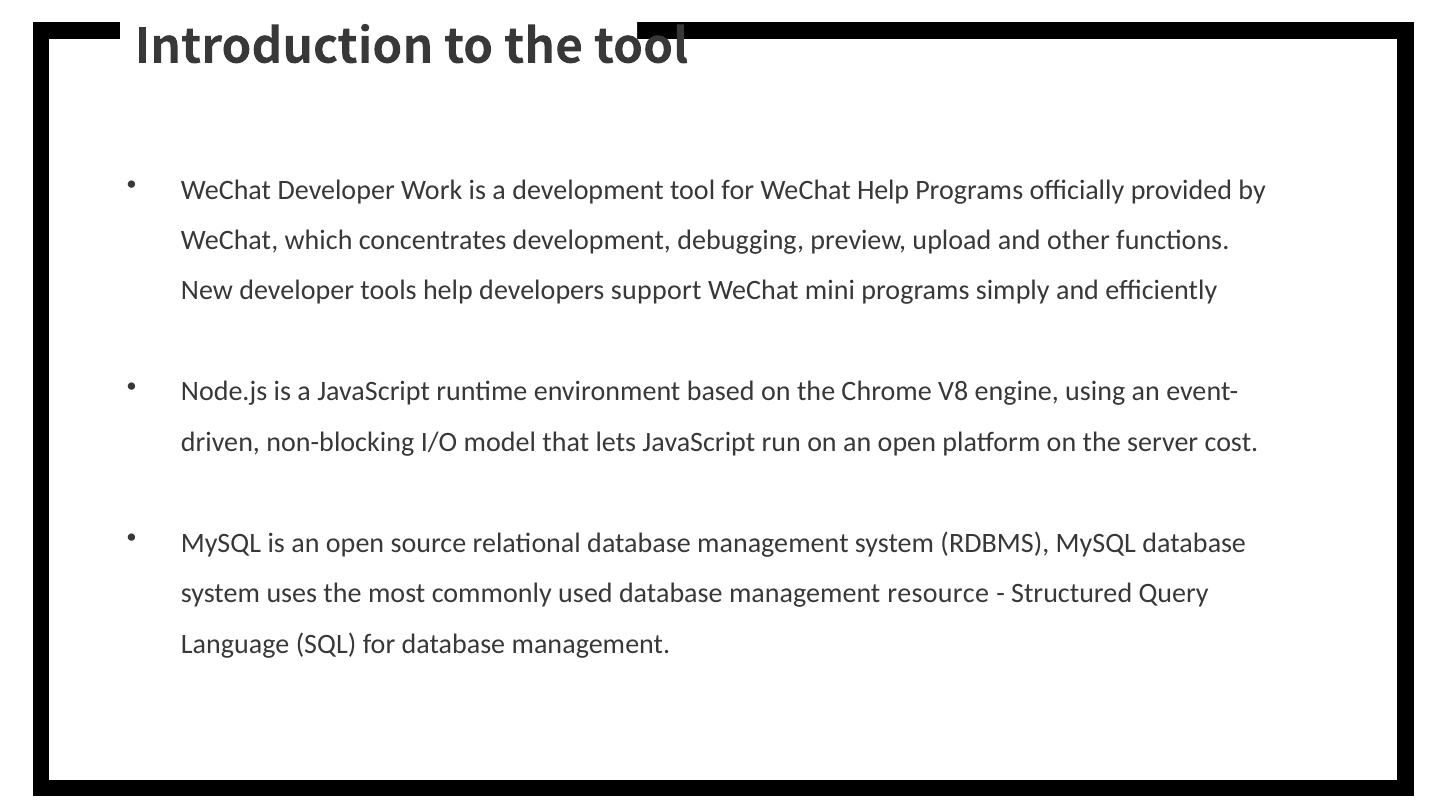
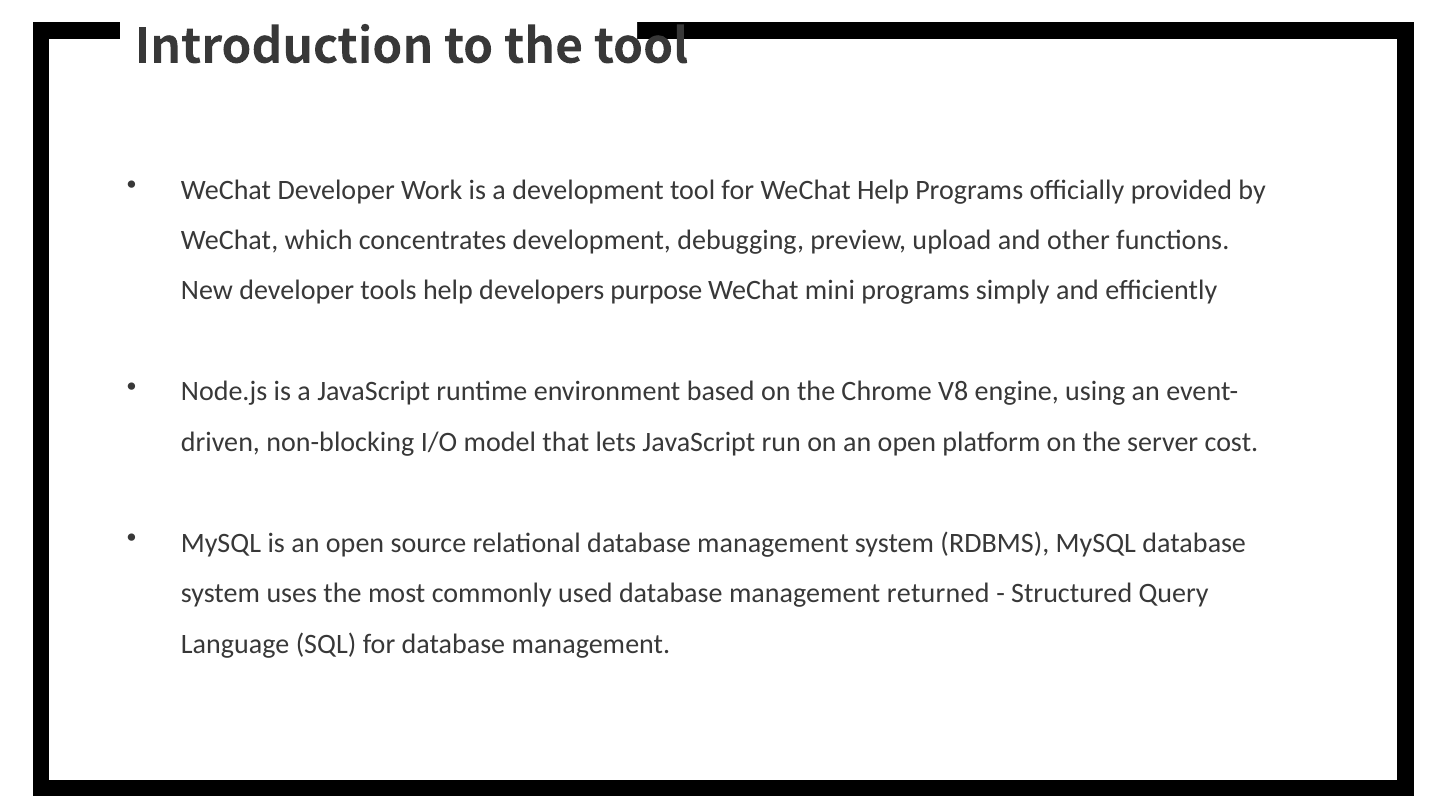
support: support -> purpose
resource: resource -> returned
